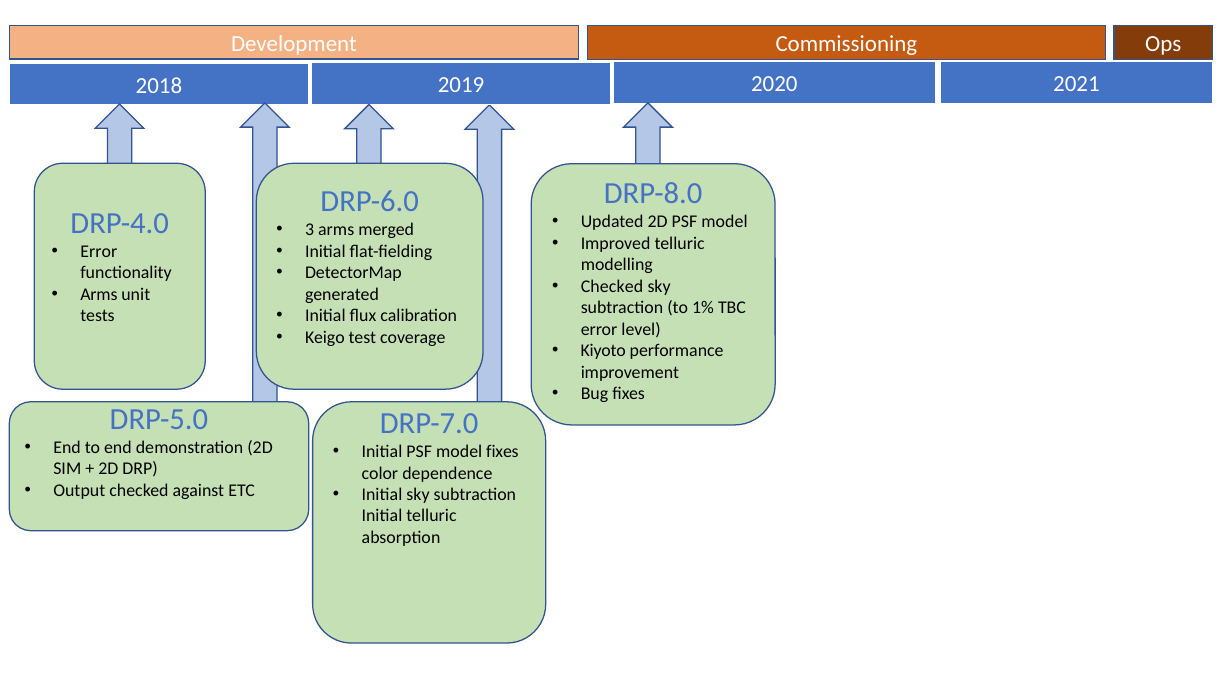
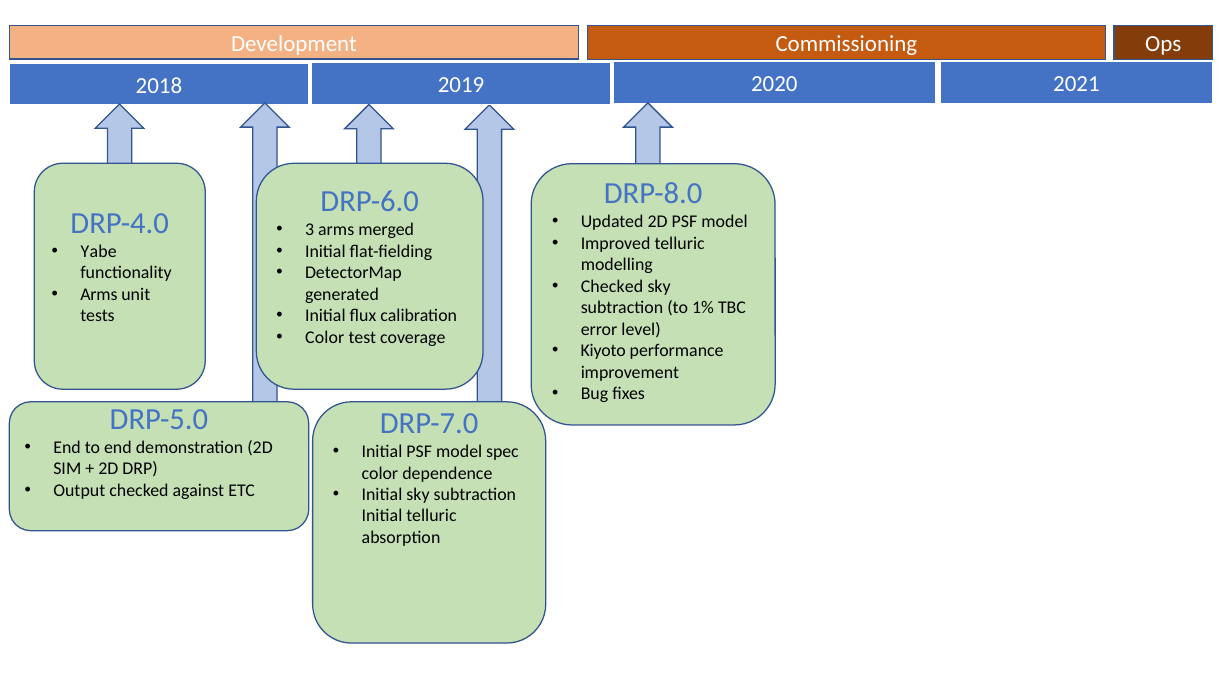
Error at (99, 251): Error -> Yabe
Keigo at (325, 337): Keigo -> Color
model fixes: fixes -> spec
